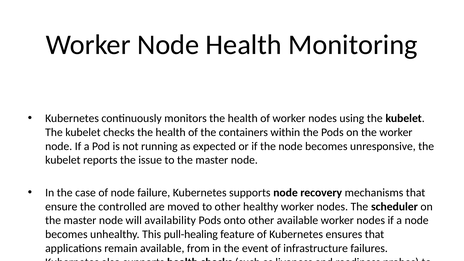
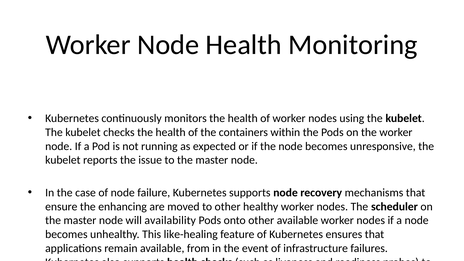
the controlled: controlled -> enhancing
pull-healing: pull-healing -> like-healing
